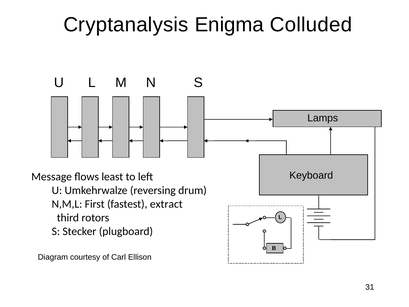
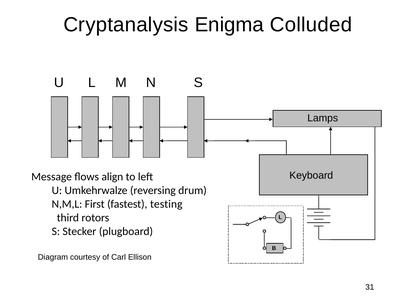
least: least -> align
extract: extract -> testing
